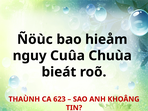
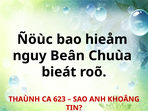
Cuûa: Cuûa -> Beân
